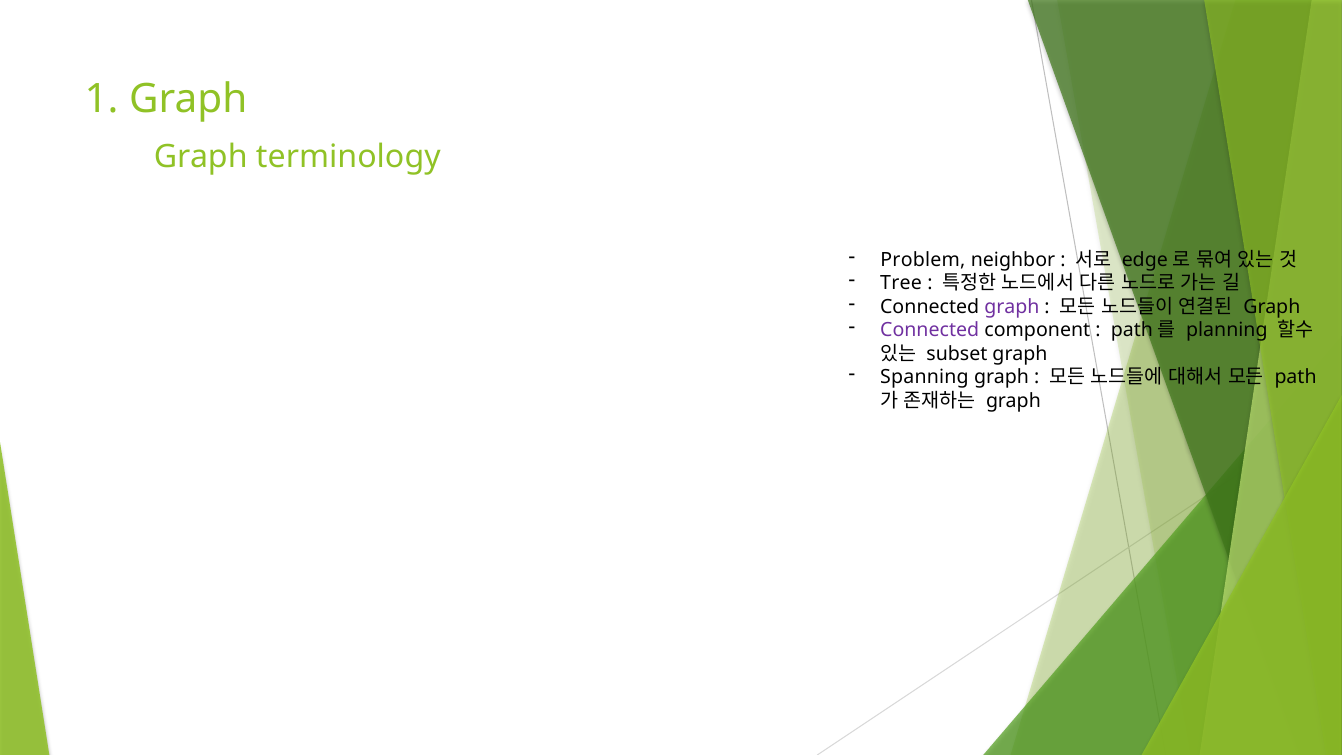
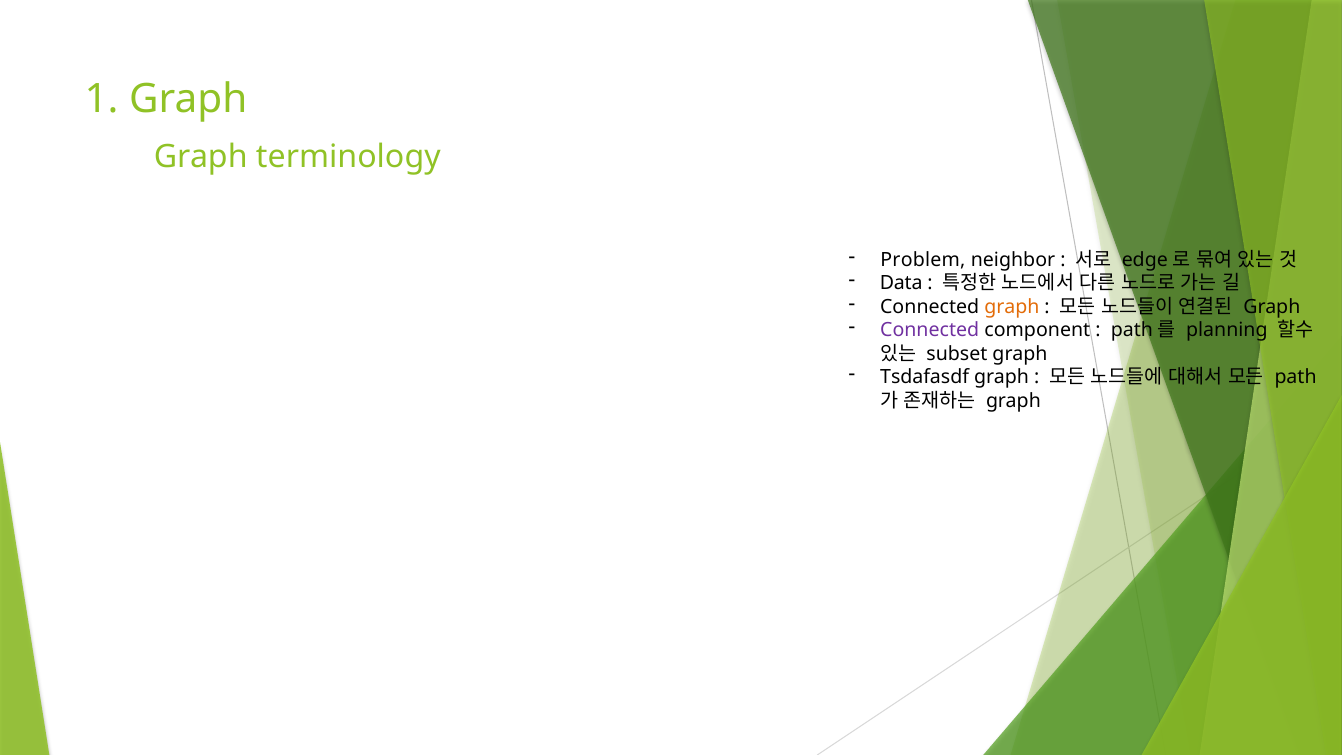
Tree: Tree -> Data
graph at (1012, 307) colour: purple -> orange
Spanning: Spanning -> Tsdafasdf
